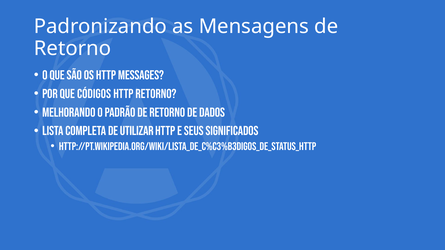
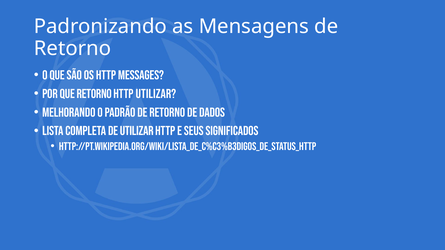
que códigos: códigos -> retorno
Http Retorno: Retorno -> Utilizar
